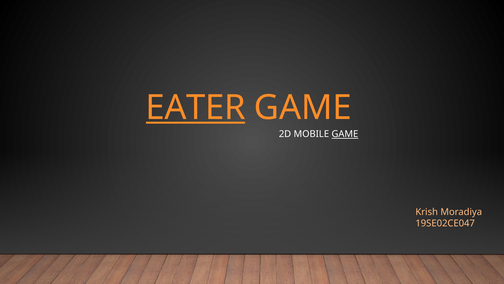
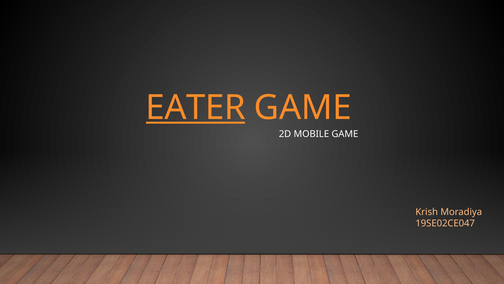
GAME at (345, 134) underline: present -> none
